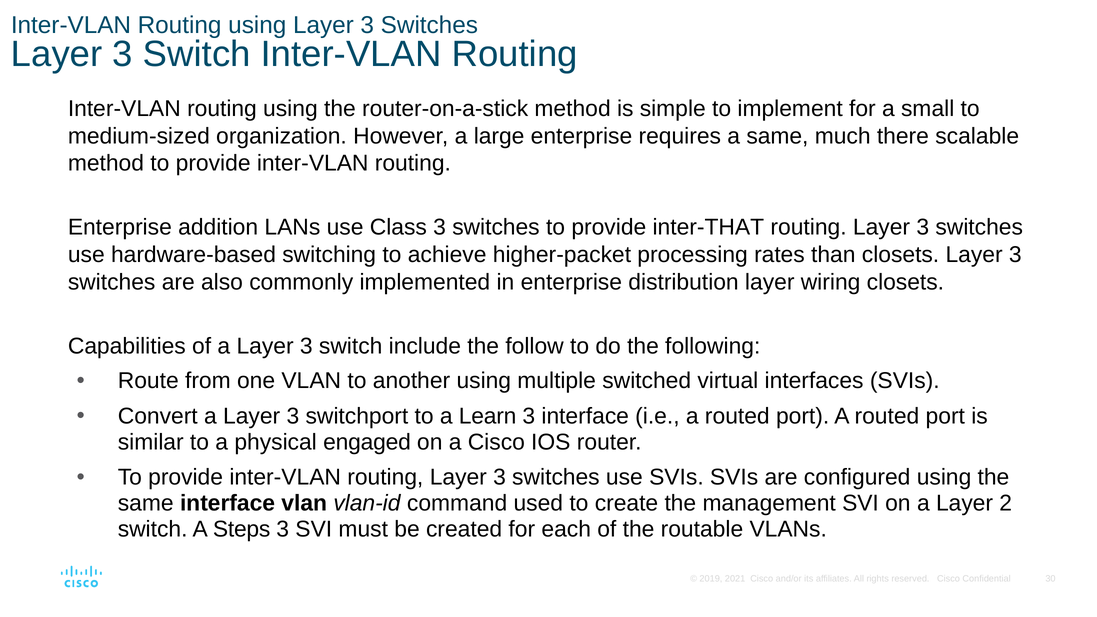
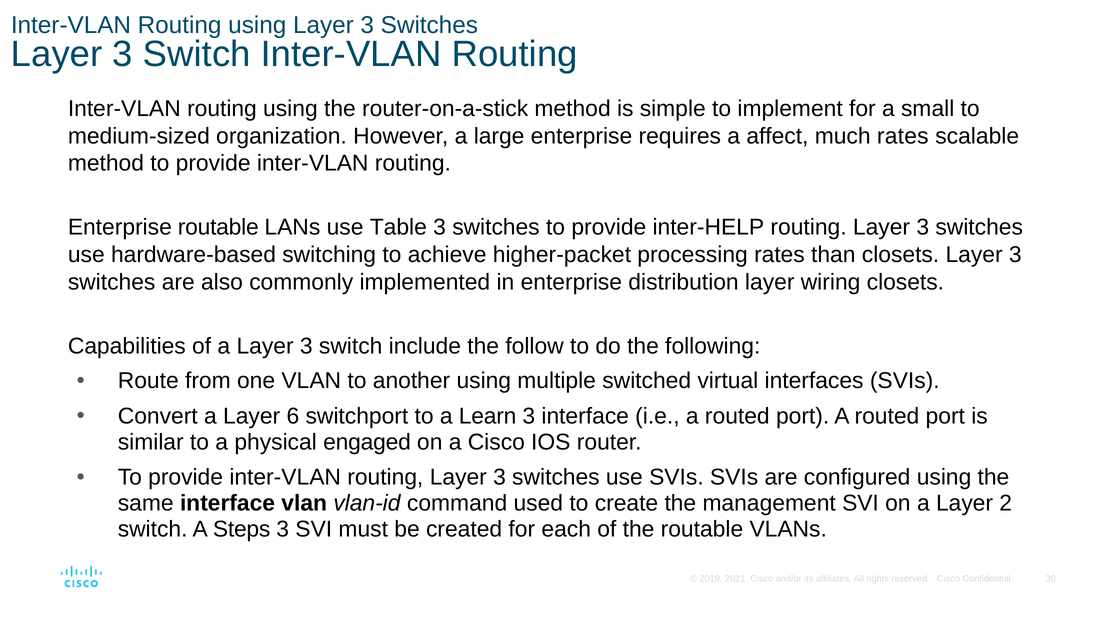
a same: same -> affect
much there: there -> rates
Enterprise addition: addition -> routable
Class: Class -> Table
inter-THAT: inter-THAT -> inter-HELP
Convert a Layer 3: 3 -> 6
